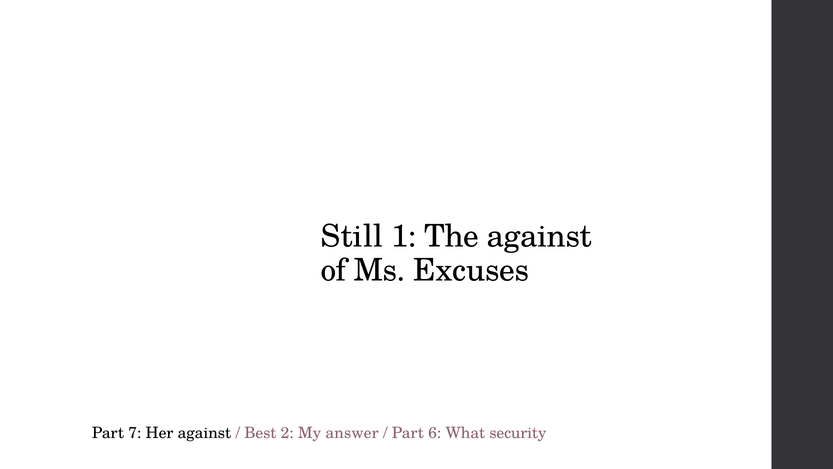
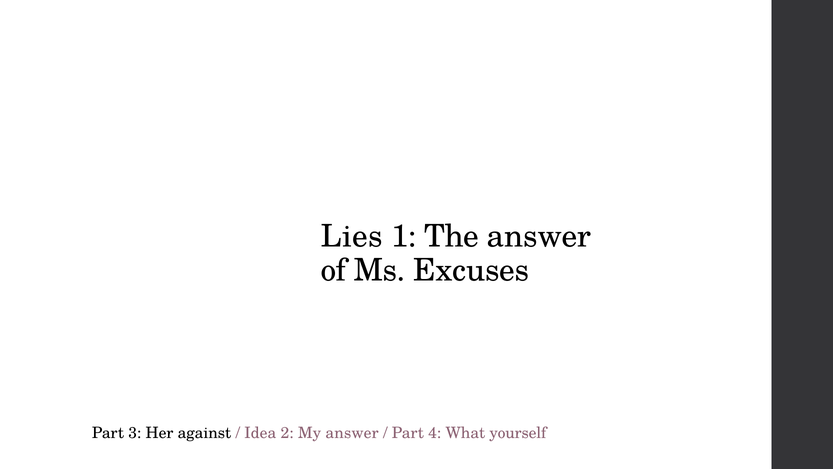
Still: Still -> Lies
The against: against -> answer
7: 7 -> 3
Best: Best -> Idea
6: 6 -> 4
security: security -> yourself
